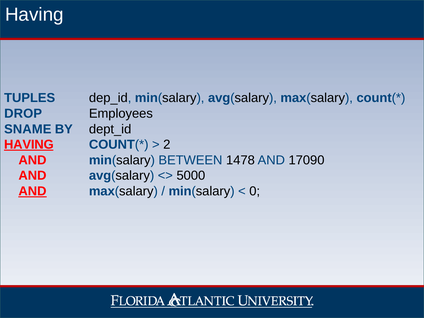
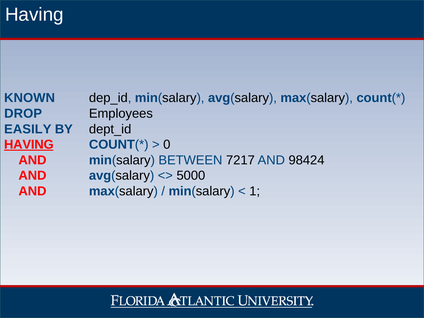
TUPLES: TUPLES -> KNOWN
SNAME: SNAME -> EASILY
2: 2 -> 0
1478: 1478 -> 7217
17090: 17090 -> 98424
AND at (33, 191) underline: present -> none
0: 0 -> 1
